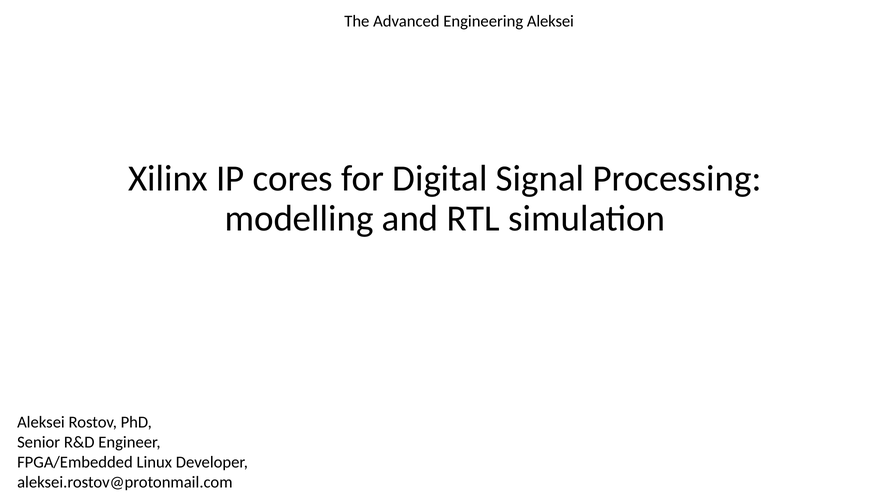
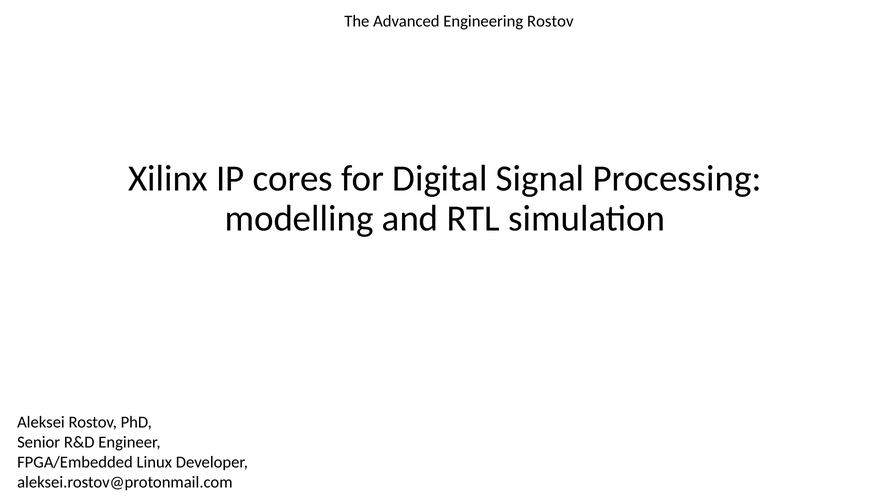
Engineering Aleksei: Aleksei -> Rostov
